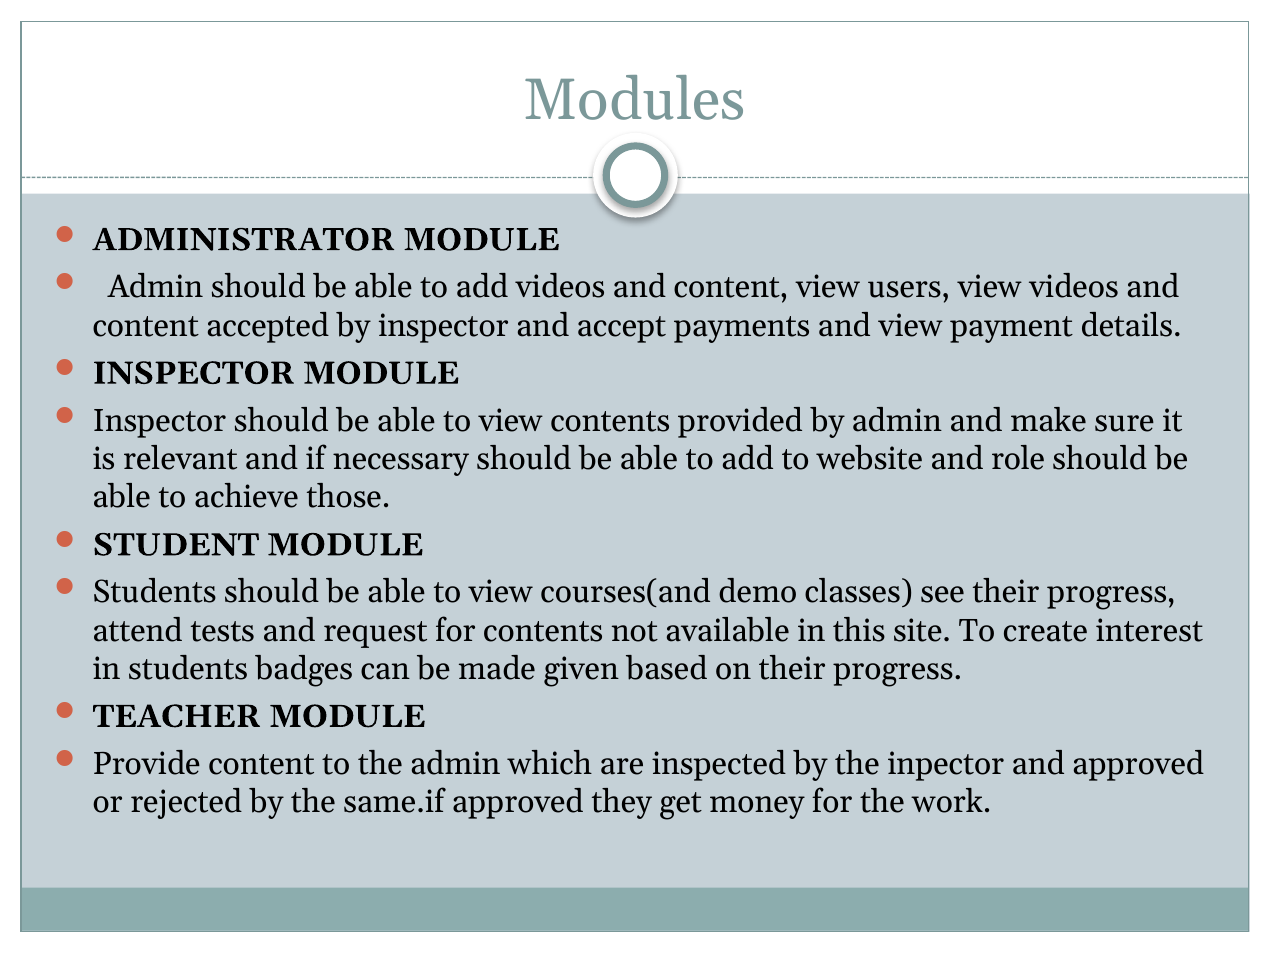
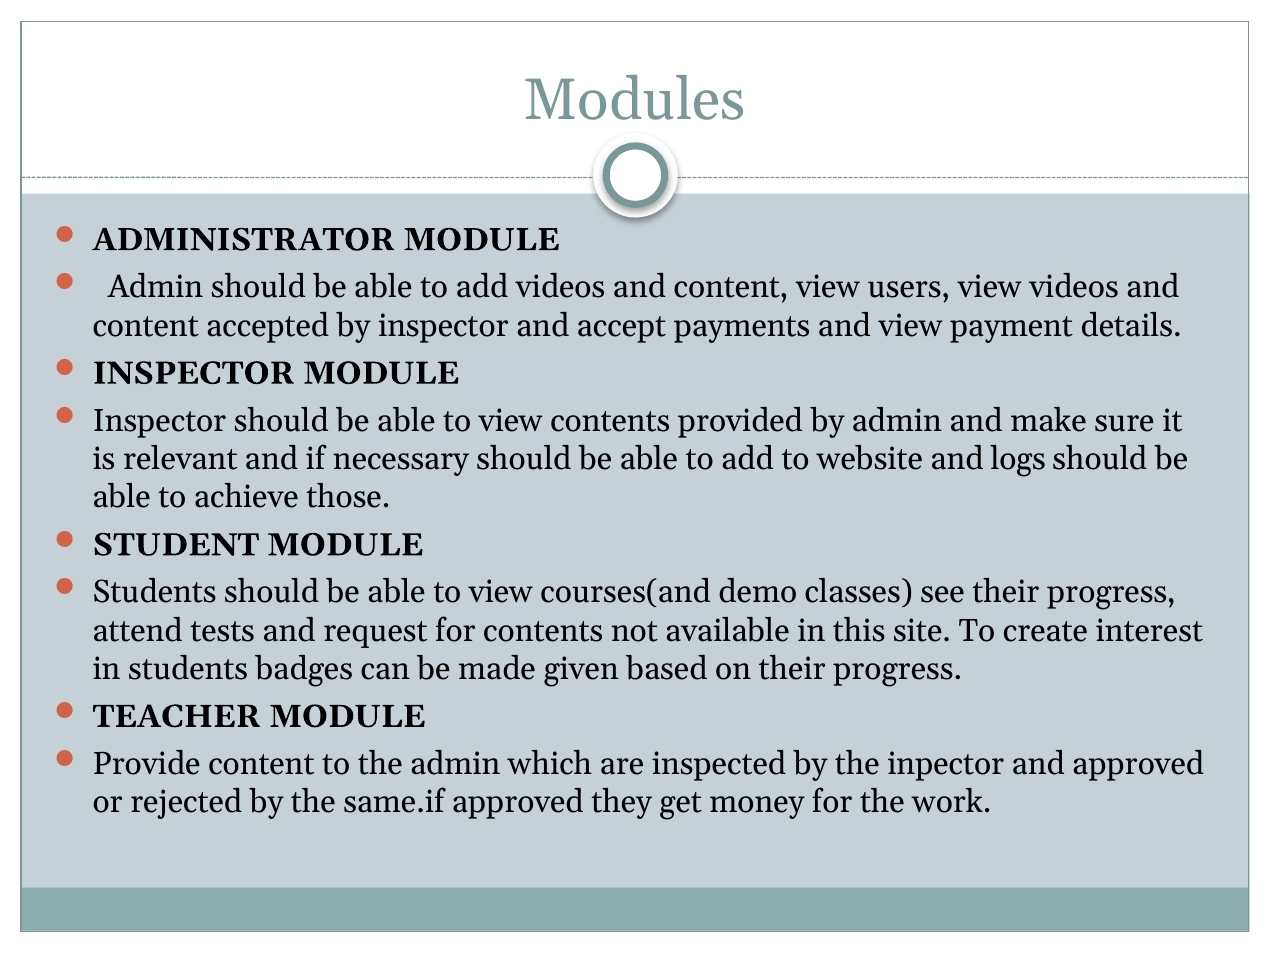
role: role -> logs
